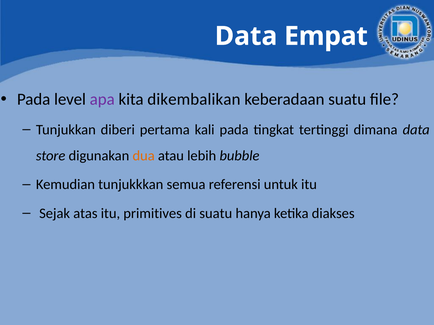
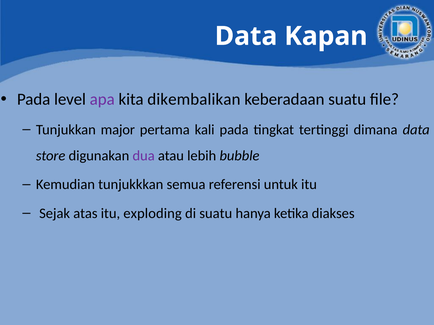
Empat: Empat -> Kapan
diberi: diberi -> major
dua colour: orange -> purple
primitives: primitives -> exploding
